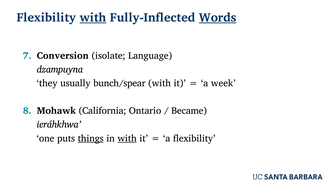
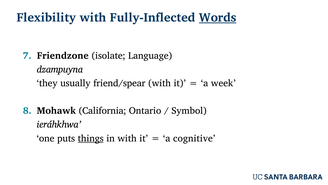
with at (93, 18) underline: present -> none
Conversion: Conversion -> Friendzone
bunch/spear: bunch/spear -> friend/spear
Became: Became -> Symbol
with at (127, 138) underline: present -> none
a flexibility: flexibility -> cognitive
